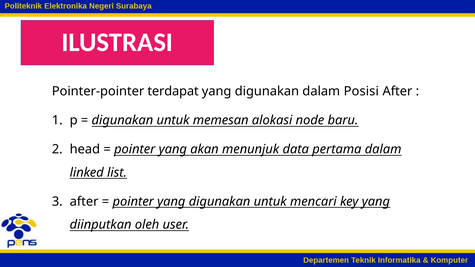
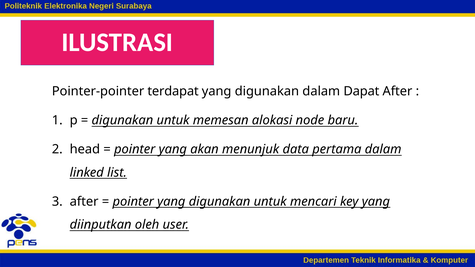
Posisi: Posisi -> Dapat
